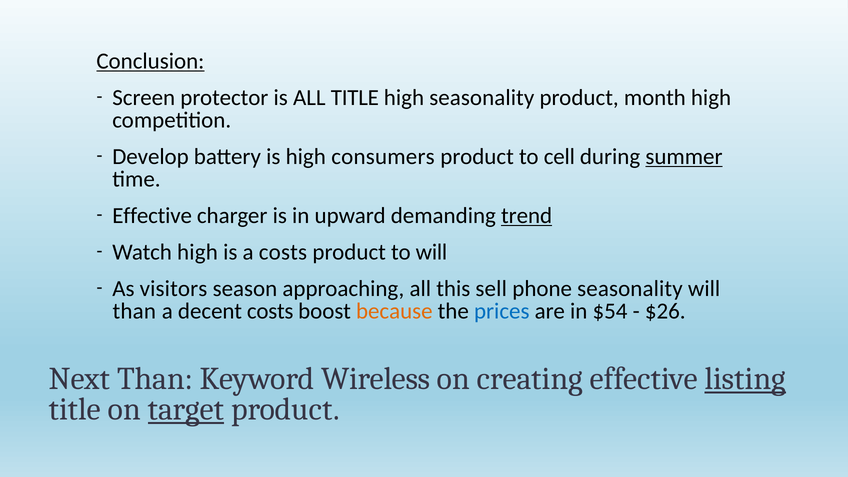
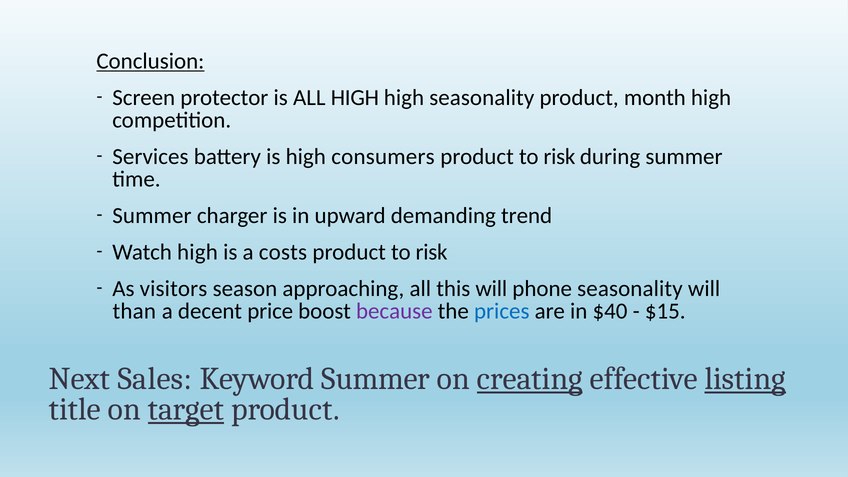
ALL TITLE: TITLE -> HIGH
Develop: Develop -> Services
cell at (559, 157): cell -> risk
summer at (684, 157) underline: present -> none
Effective at (152, 216): Effective -> Summer
trend underline: present -> none
will at (431, 252): will -> risk
this sell: sell -> will
decent costs: costs -> price
because colour: orange -> purple
$54: $54 -> $40
$26: $26 -> $15
Next Than: Than -> Sales
Keyword Wireless: Wireless -> Summer
creating underline: none -> present
